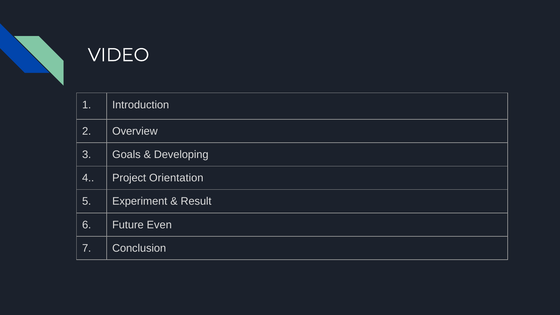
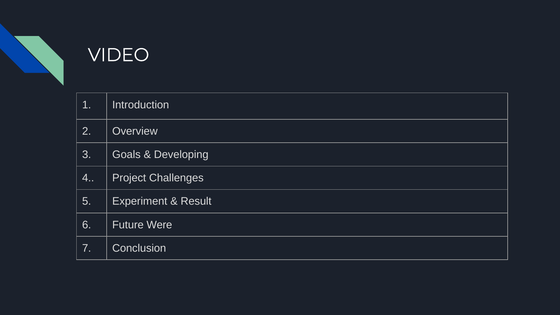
Orientation: Orientation -> Challenges
Even: Even -> Were
